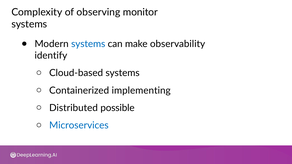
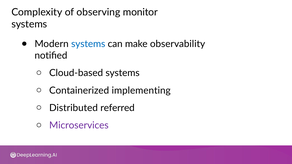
identify: identify -> notiﬁed
possible: possible -> referred
Microservices colour: blue -> purple
